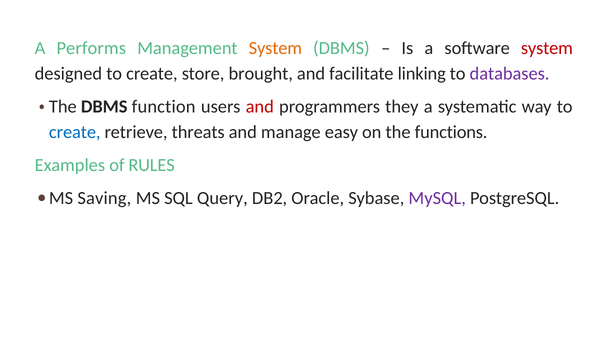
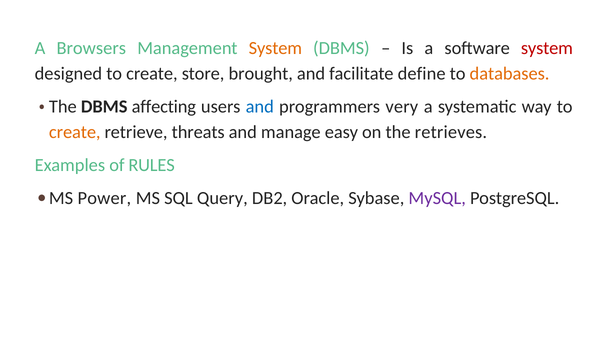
Performs: Performs -> Browsers
linking: linking -> define
databases colour: purple -> orange
function: function -> affecting
and at (260, 107) colour: red -> blue
they: they -> very
create at (75, 132) colour: blue -> orange
functions: functions -> retrieves
Saving: Saving -> Power
